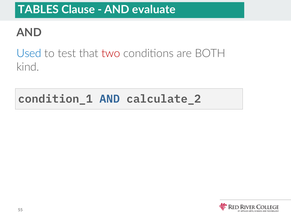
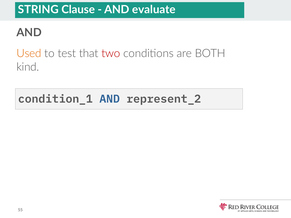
TABLES: TABLES -> STRING
Used colour: blue -> orange
calculate_2: calculate_2 -> represent_2
